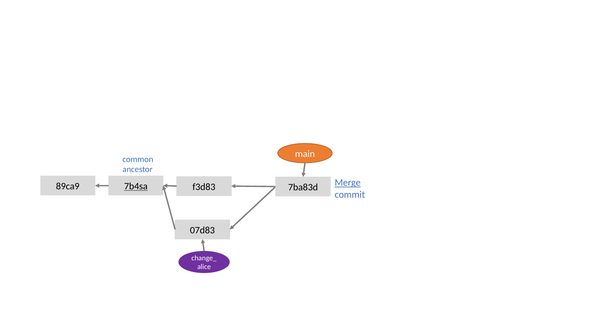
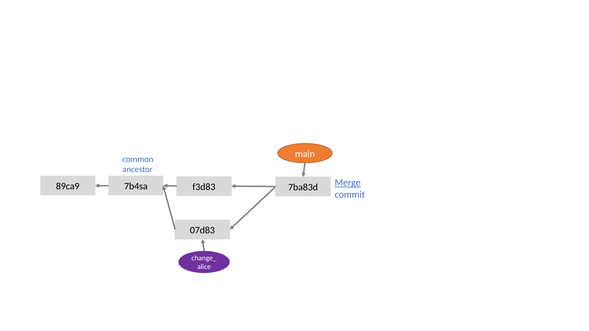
7b4sa underline: present -> none
